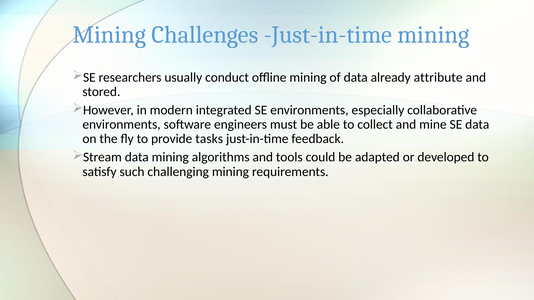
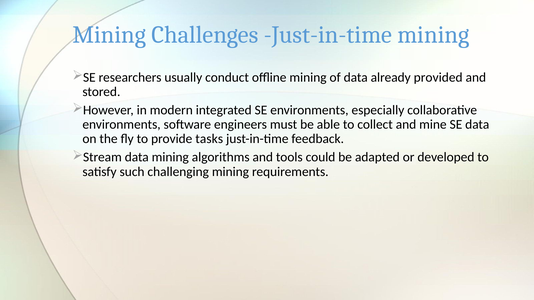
attribute: attribute -> provided
